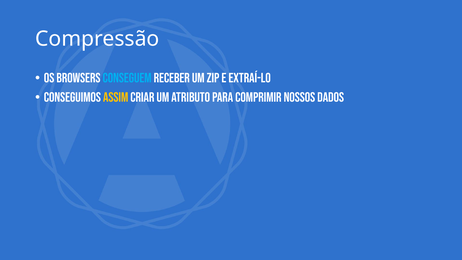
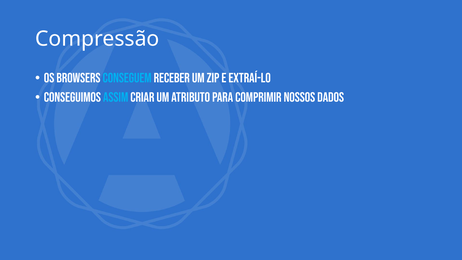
assim colour: yellow -> light blue
